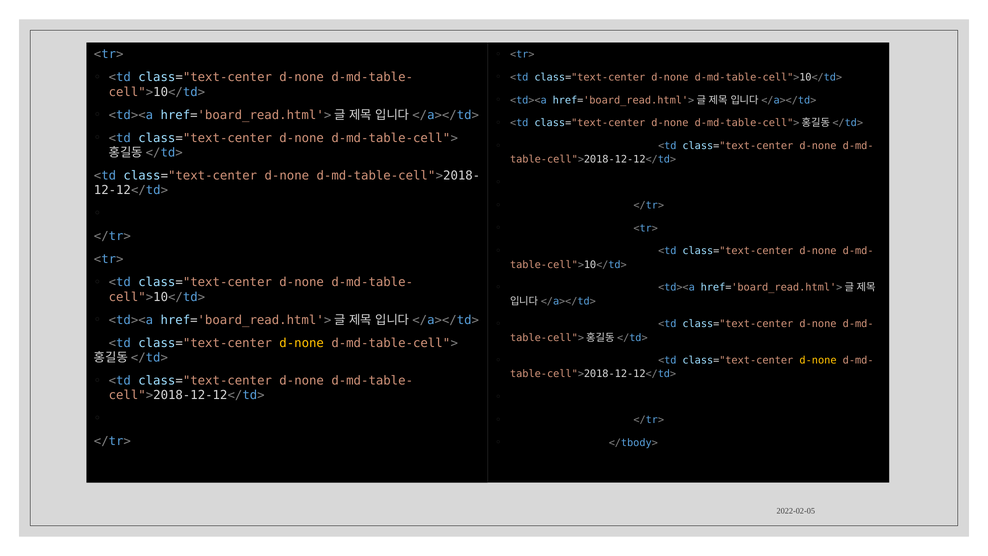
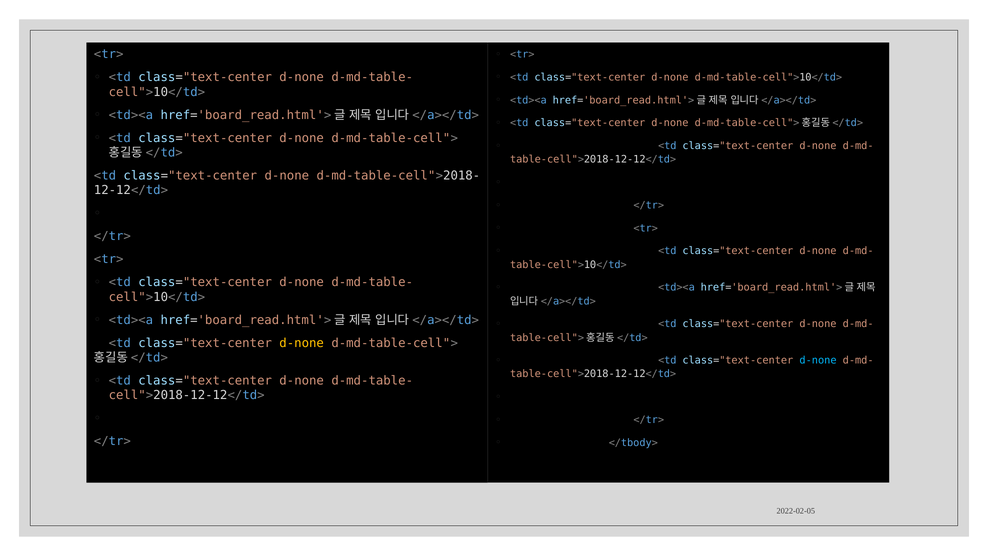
d-none at (818, 360) colour: yellow -> light blue
